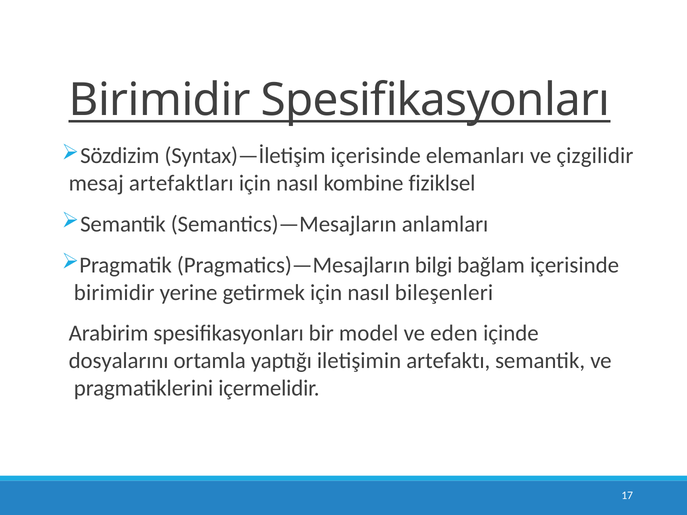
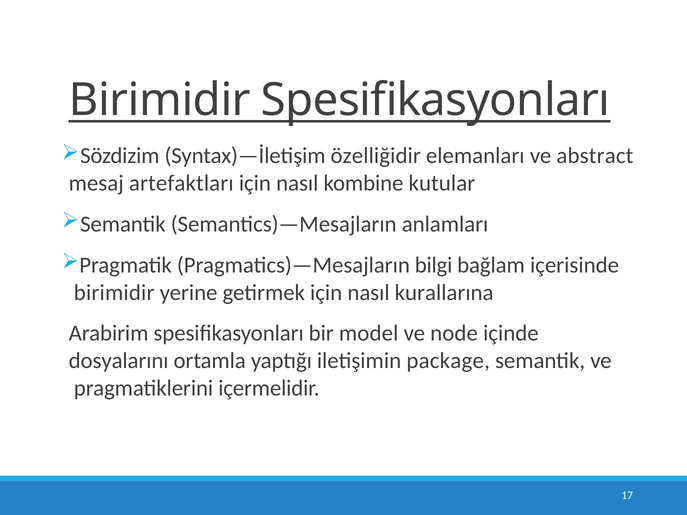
Syntax)—İletişim içerisinde: içerisinde -> özelliğidir
çizgilidir: çizgilidir -> abstract
fiziklsel: fiziklsel -> kutular
bileşenleri: bileşenleri -> kurallarına
eden: eden -> node
artefaktı: artefaktı -> package
